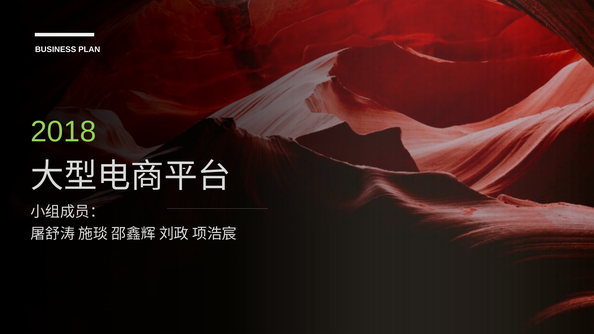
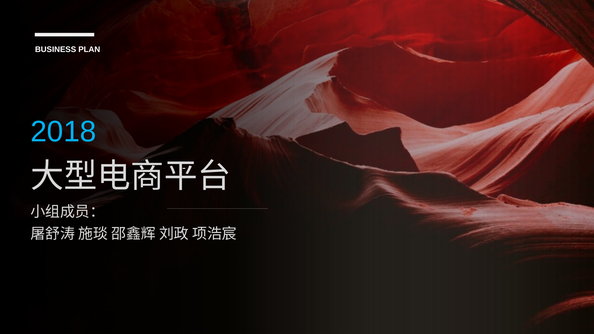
2018 colour: light green -> light blue
